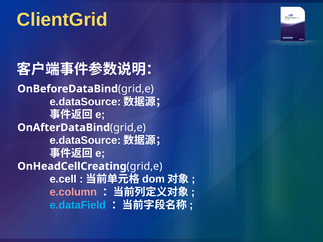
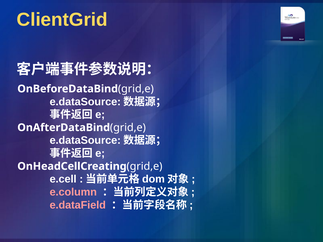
e.dataField colour: light blue -> pink
